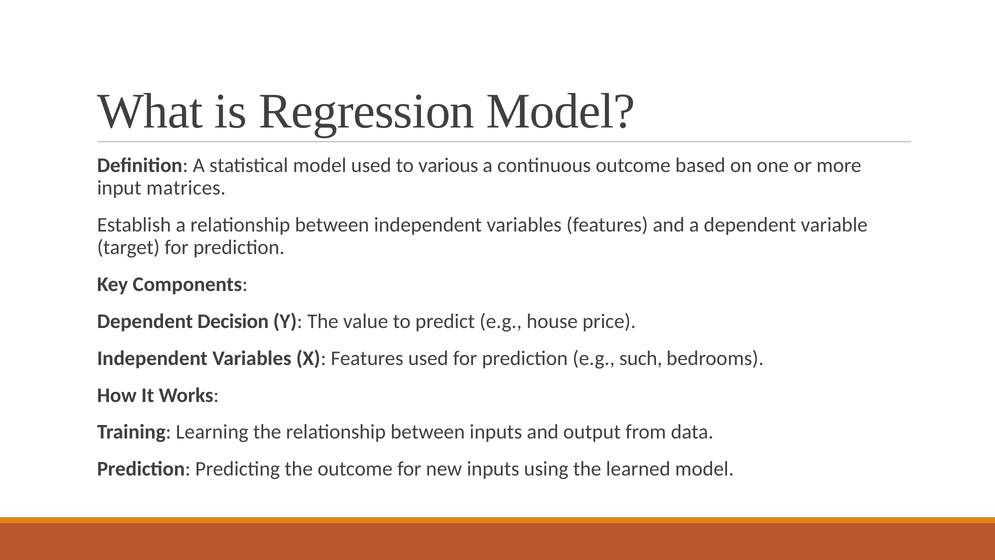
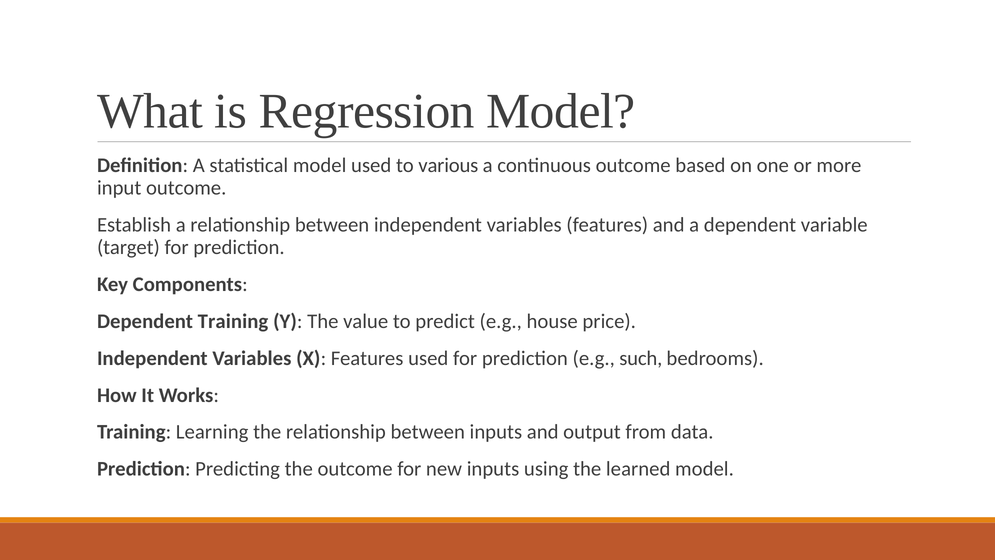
input matrices: matrices -> outcome
Dependent Decision: Decision -> Training
